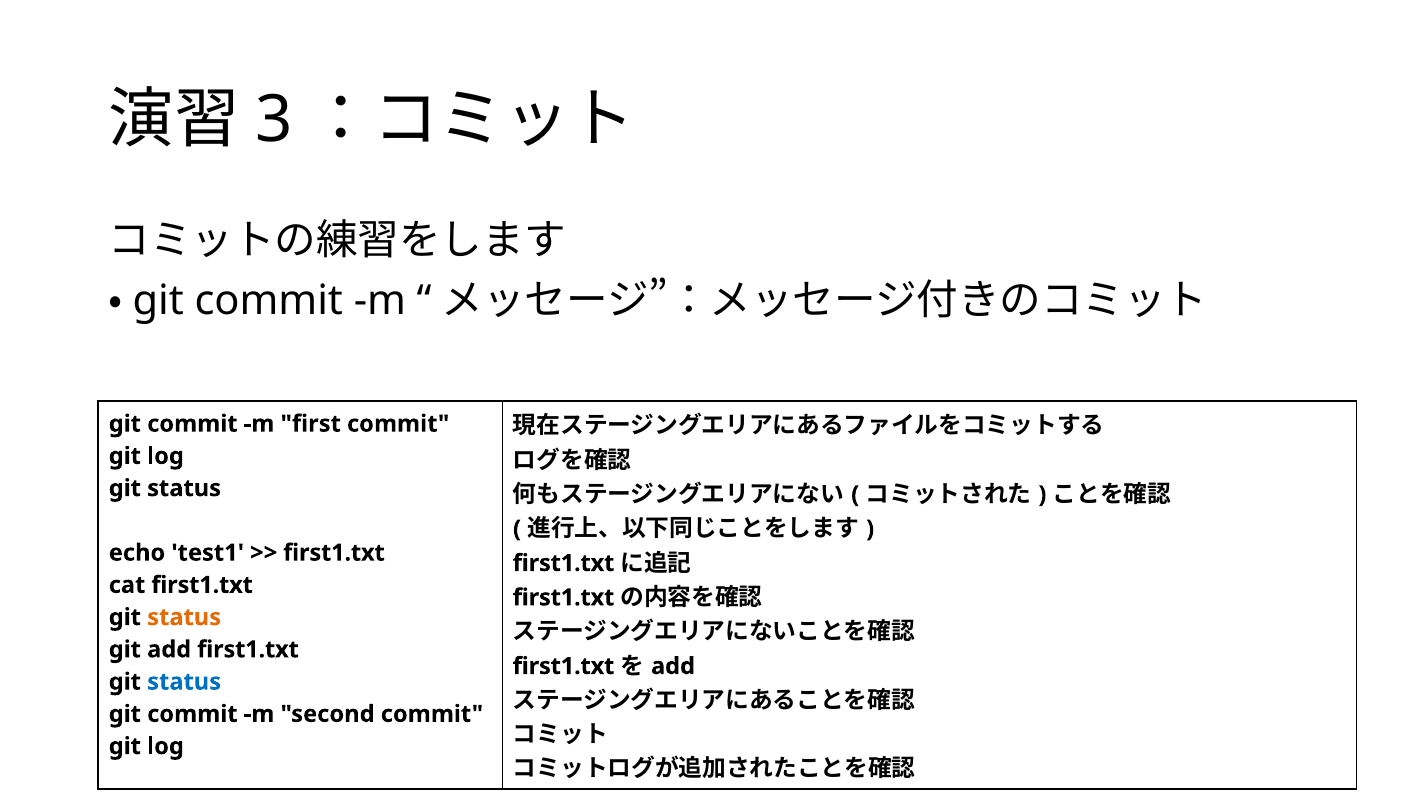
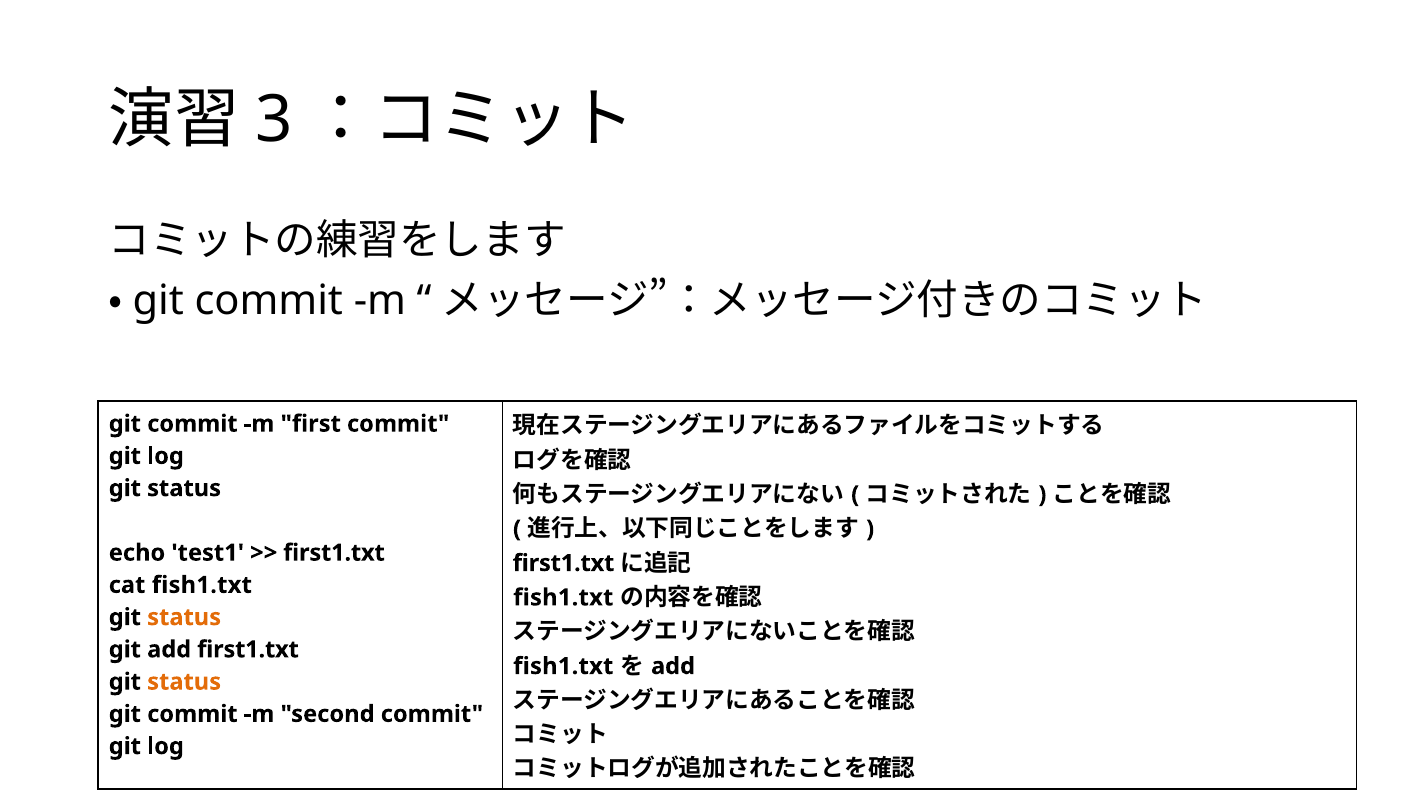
cat first1.txt: first1.txt -> fish1.txt
first1.txt at (564, 598): first1.txt -> fish1.txt
first1.txt at (564, 666): first1.txt -> fish1.txt
status at (184, 682) colour: blue -> orange
